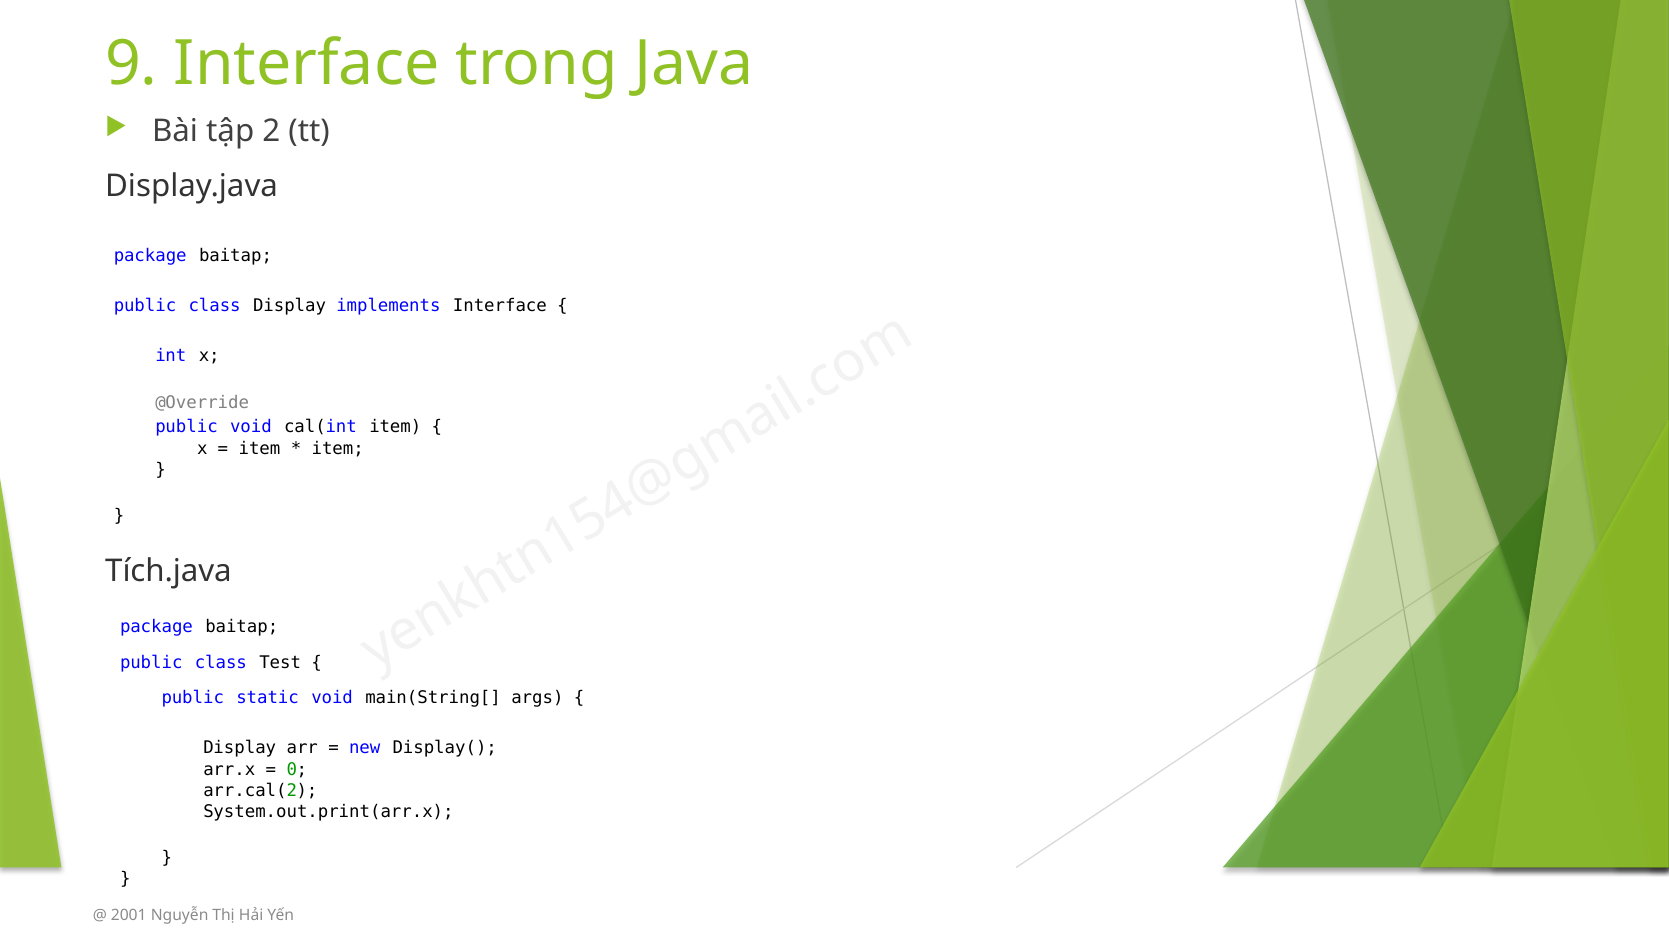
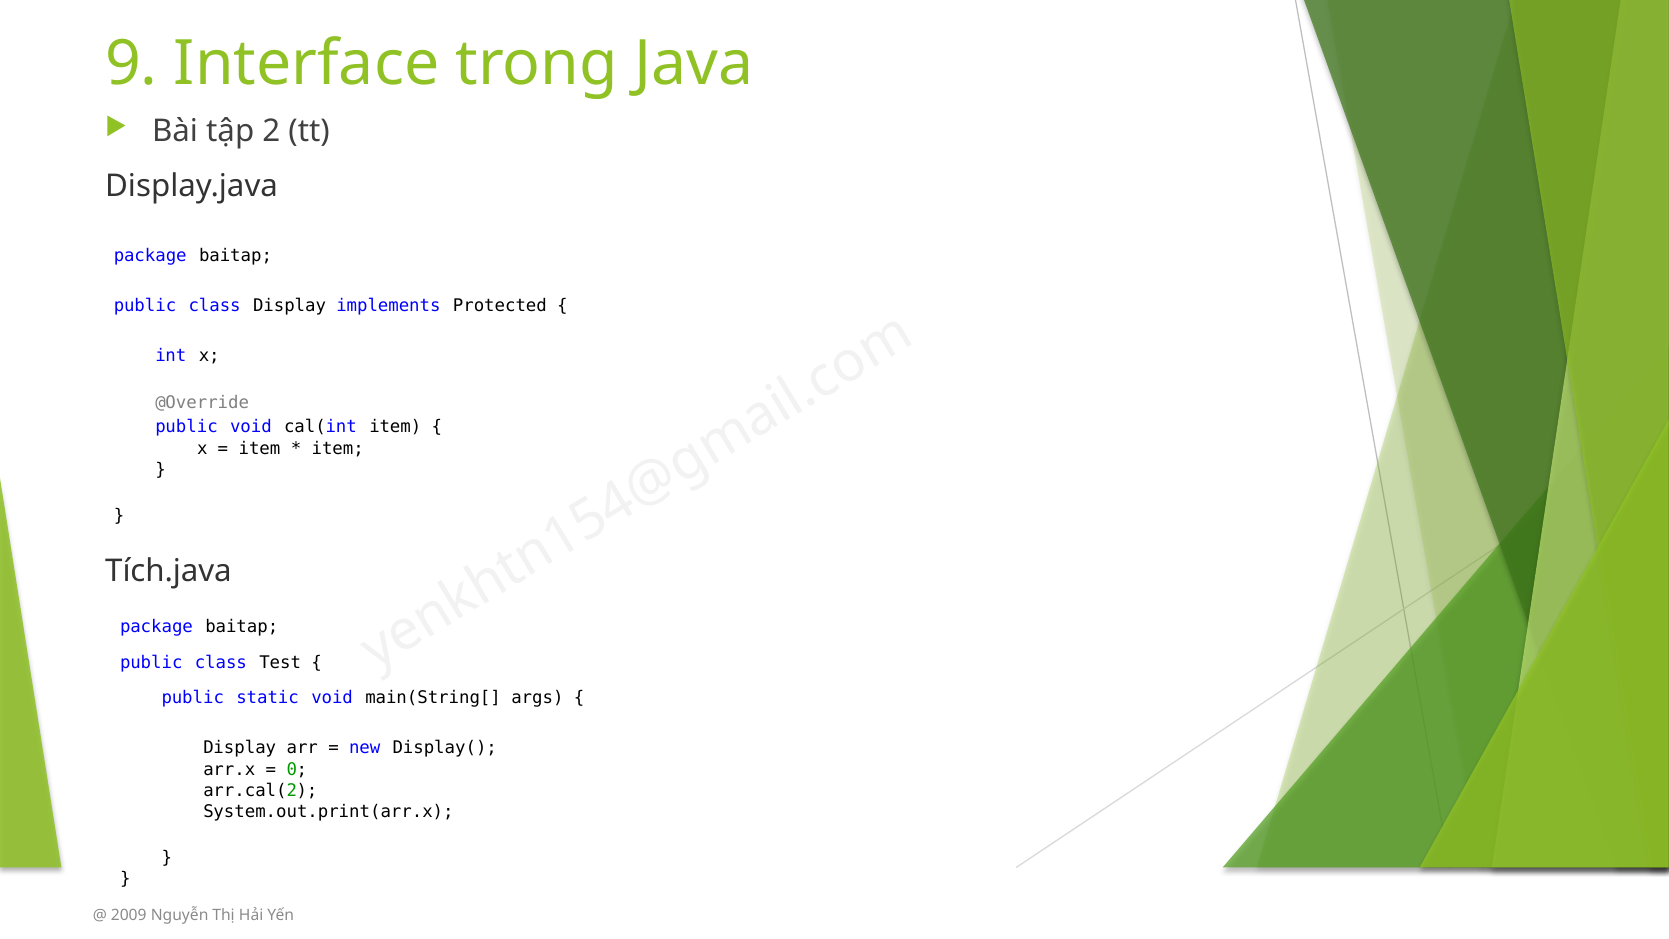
implements Interface: Interface -> Protected
2001: 2001 -> 2009
